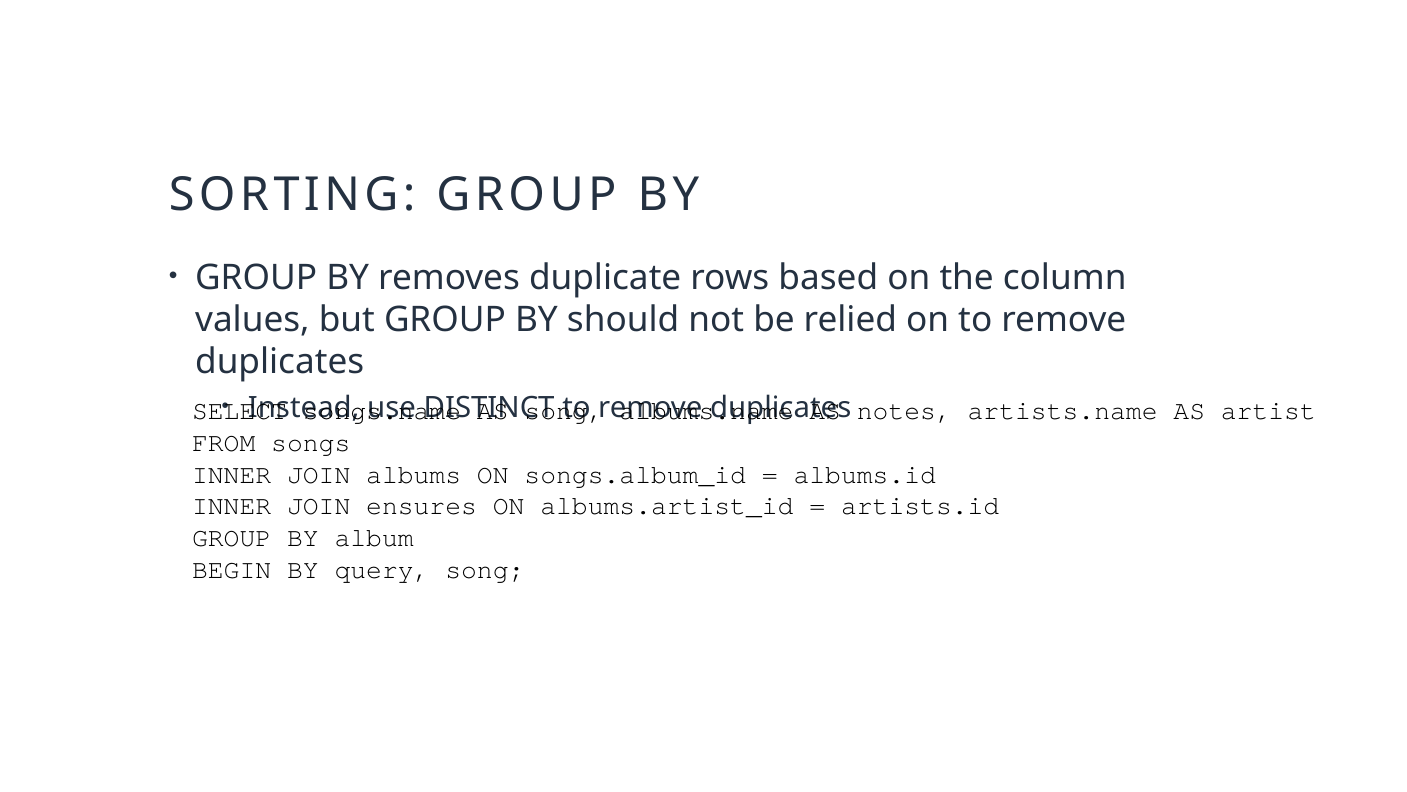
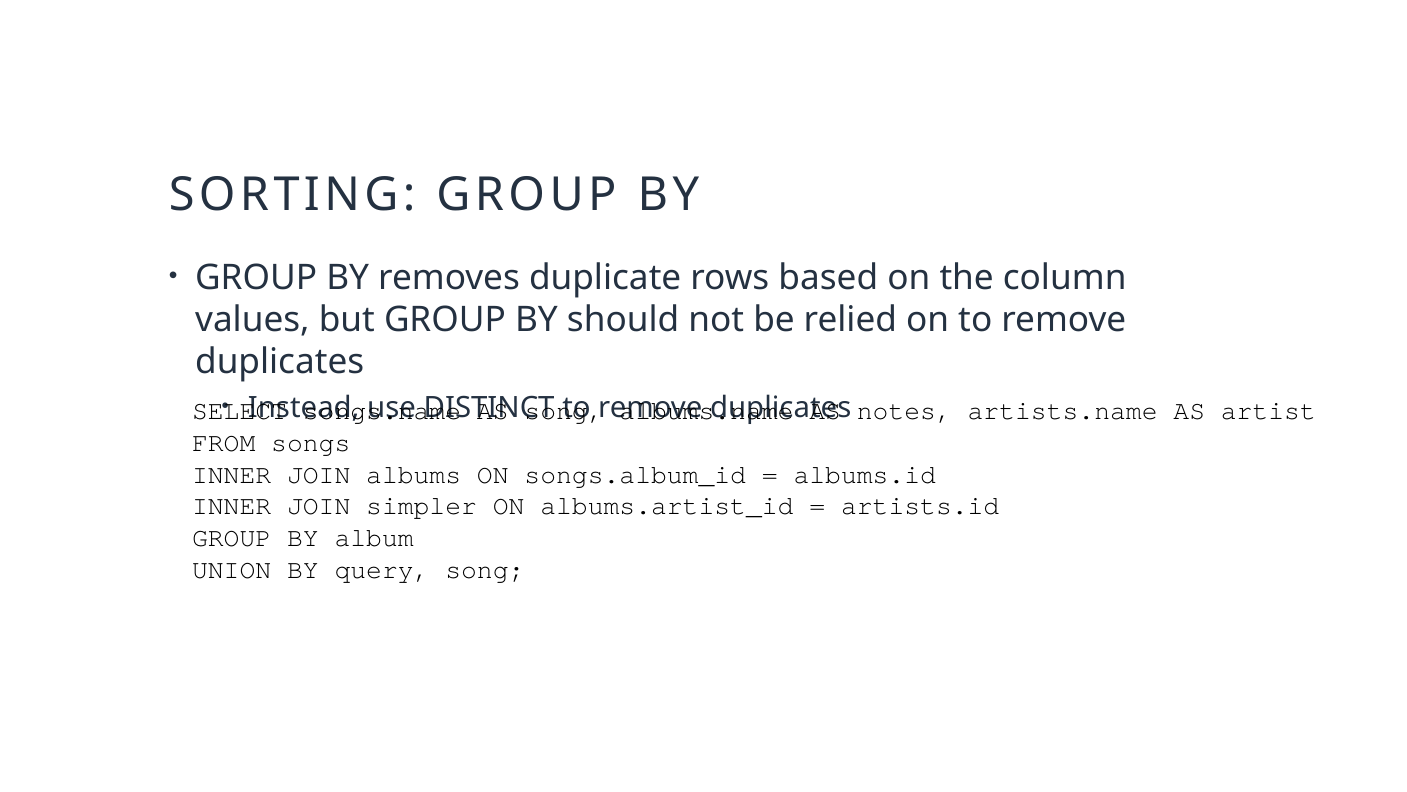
ensures: ensures -> simpler
BEGIN: BEGIN -> UNION
